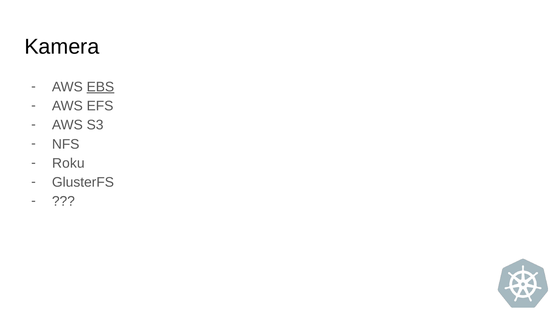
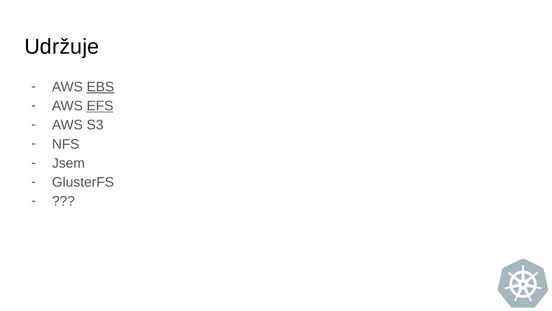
Kamera: Kamera -> Udržuje
EFS underline: none -> present
Roku: Roku -> Jsem
